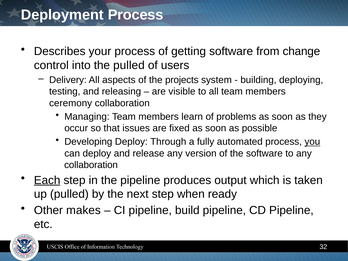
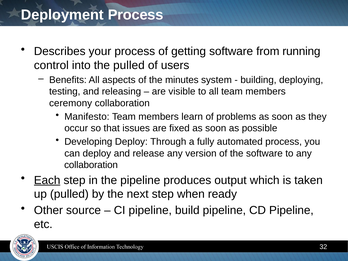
change: change -> running
Delivery: Delivery -> Benefits
projects: projects -> minutes
Managing: Managing -> Manifesto
you underline: present -> none
makes: makes -> source
